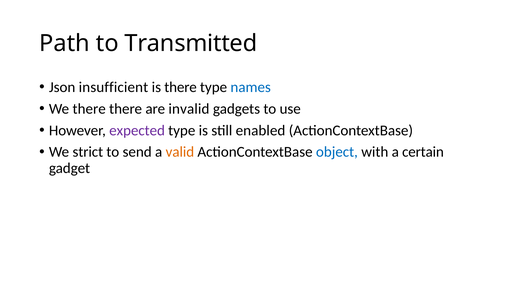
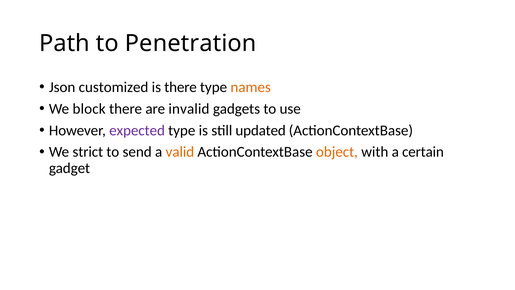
Transmitted: Transmitted -> Penetration
insufficient: insufficient -> customized
names colour: blue -> orange
We there: there -> block
enabled: enabled -> updated
object colour: blue -> orange
